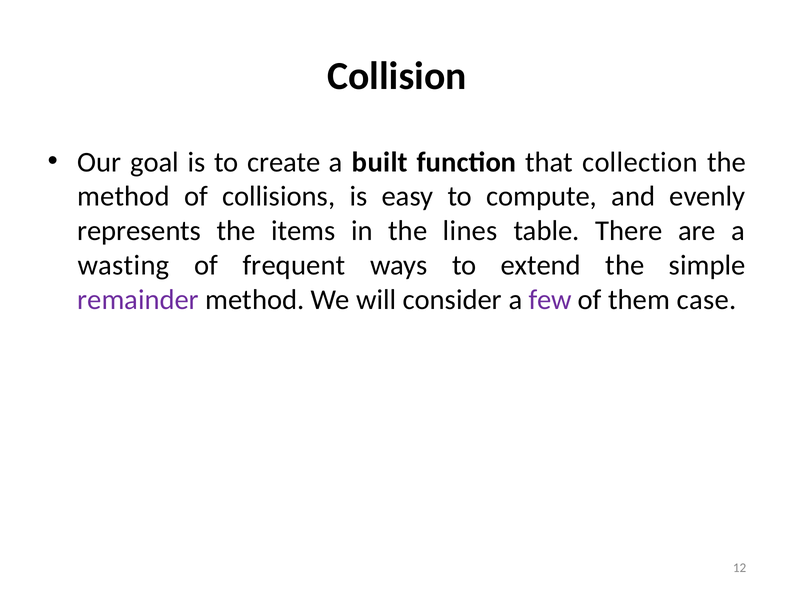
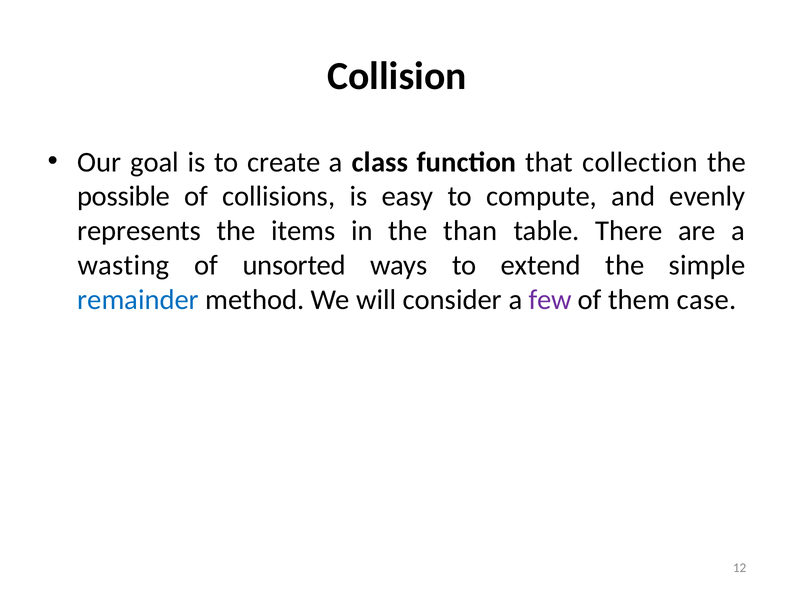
built: built -> class
method at (124, 197): method -> possible
lines: lines -> than
frequent: frequent -> unsorted
remainder colour: purple -> blue
